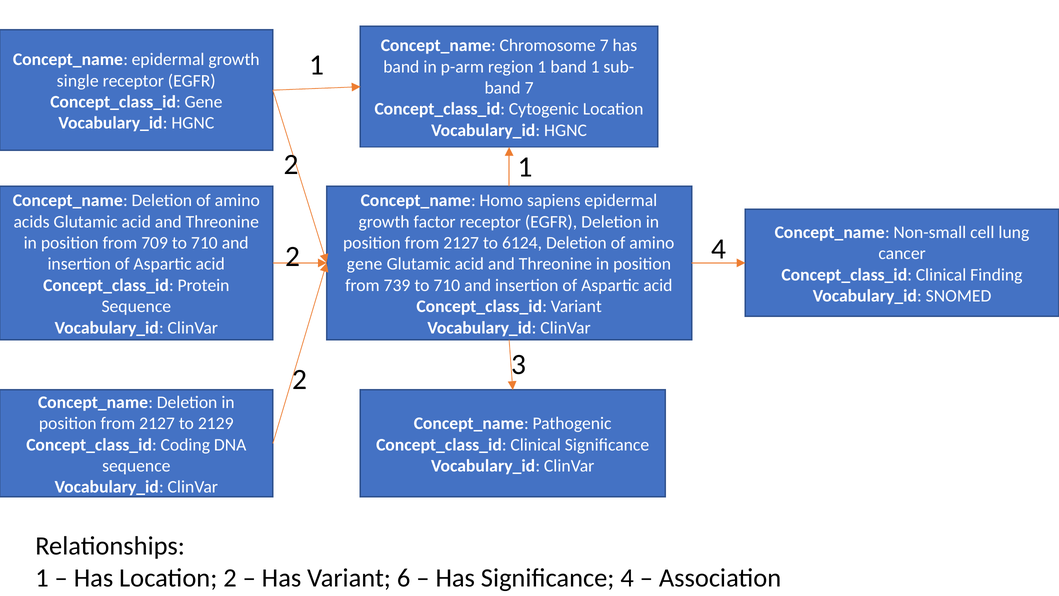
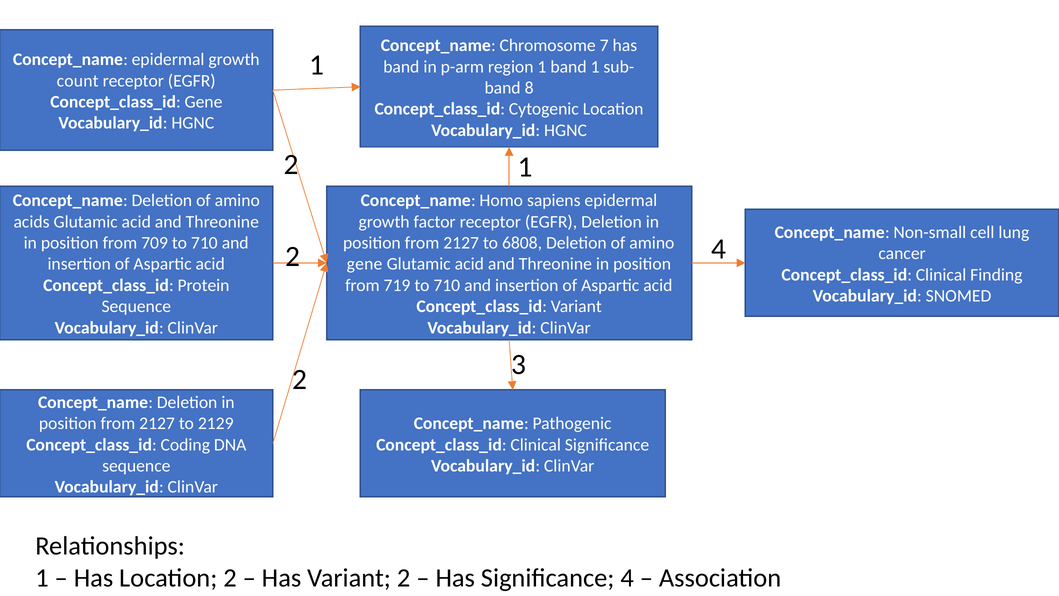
single: single -> count
band 7: 7 -> 8
6124: 6124 -> 6808
739: 739 -> 719
Variant 6: 6 -> 2
